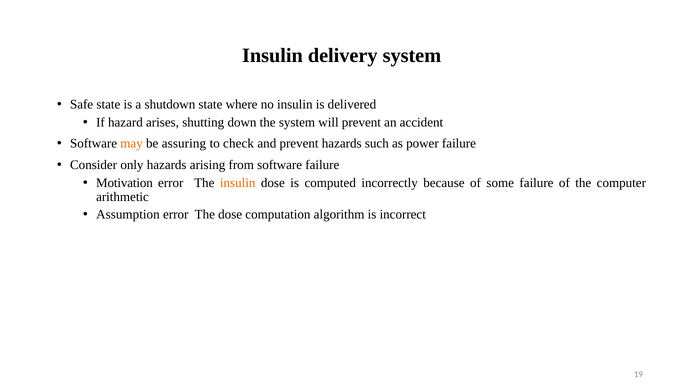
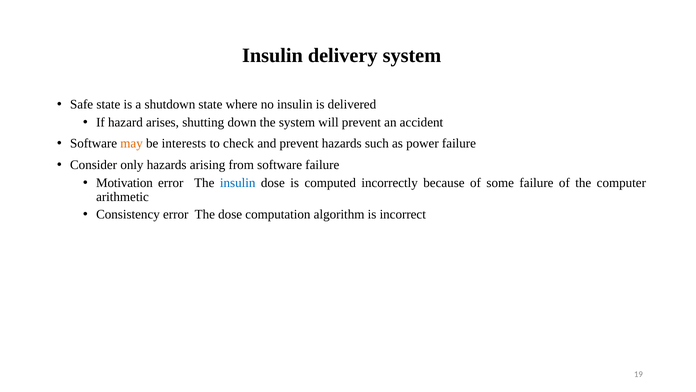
assuring: assuring -> interests
insulin at (238, 182) colour: orange -> blue
Assumption: Assumption -> Consistency
